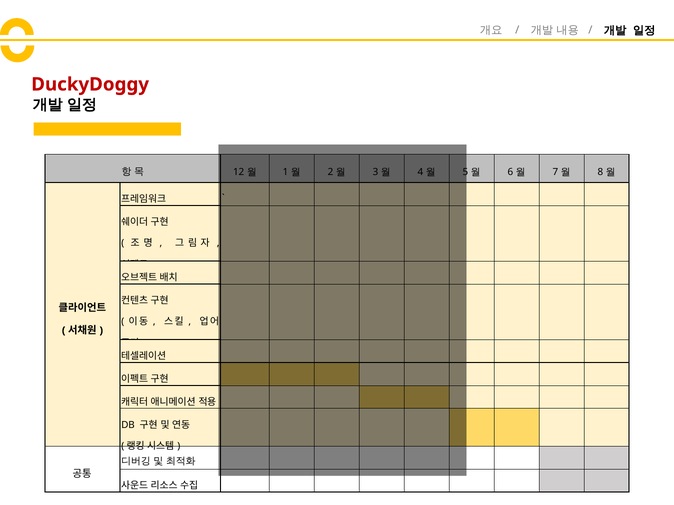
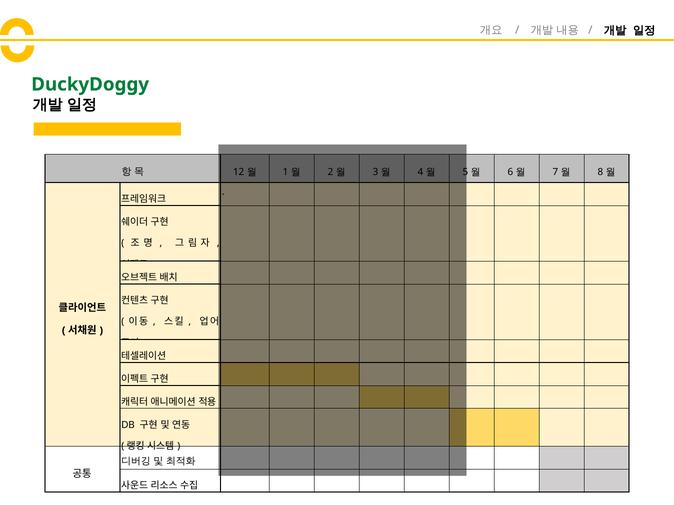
DuckyDoggy colour: red -> green
